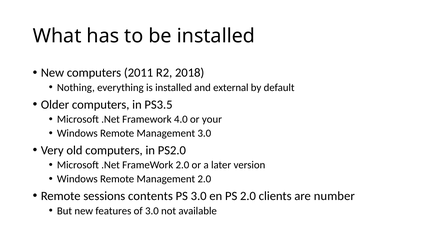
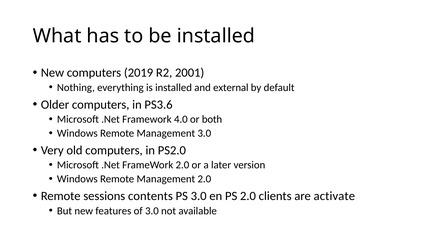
2011: 2011 -> 2019
2018: 2018 -> 2001
PS3.5: PS3.5 -> PS3.6
your: your -> both
number: number -> activate
